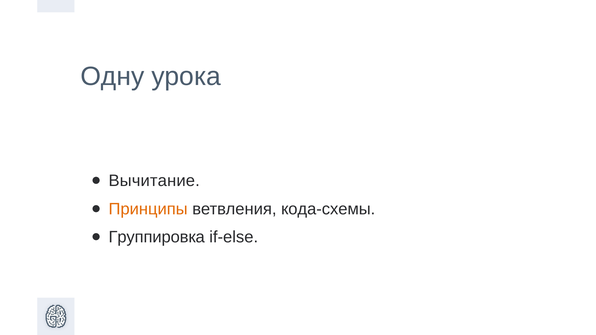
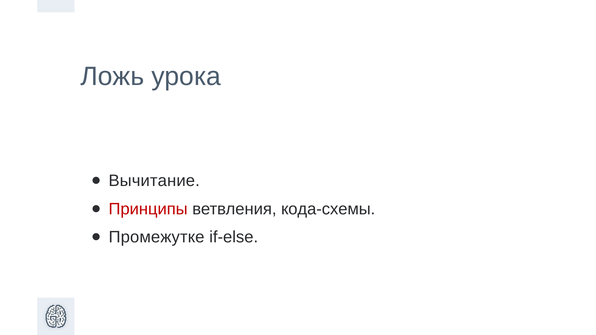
Одну: Одну -> Ложь
Принципы colour: orange -> red
Группировка: Группировка -> Промежутке
